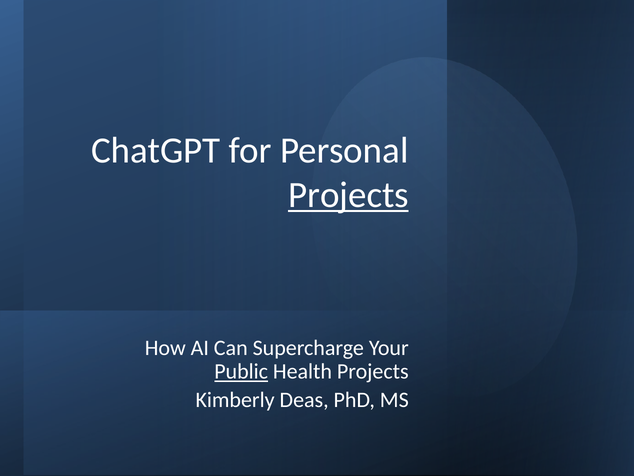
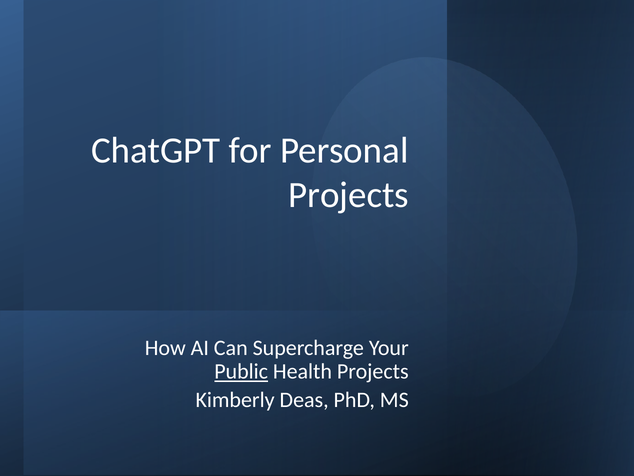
Projects at (349, 195) underline: present -> none
